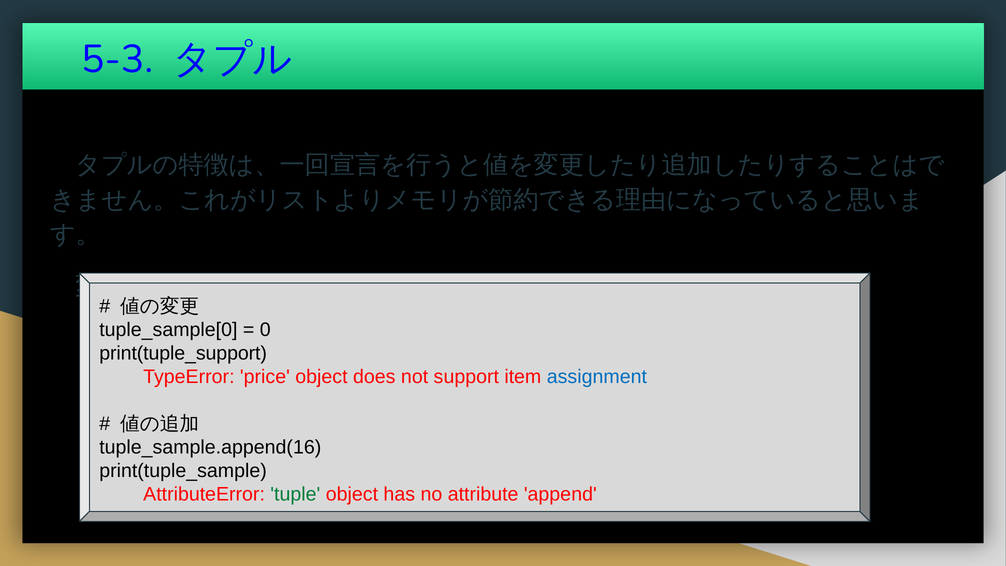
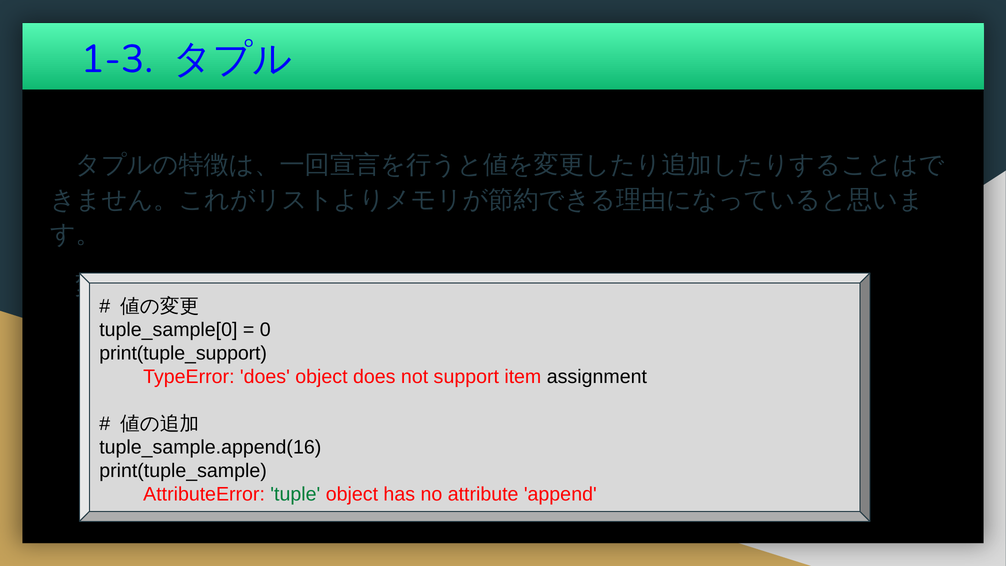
5-3: 5-3 -> 1-3
TypeError price: price -> does
assignment colour: blue -> black
